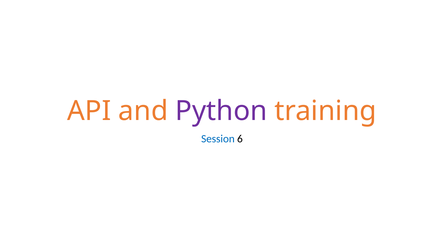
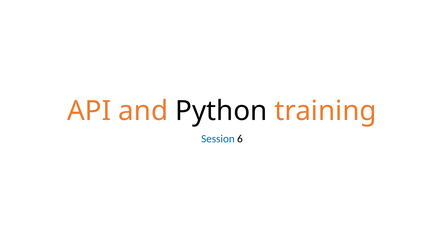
Python colour: purple -> black
